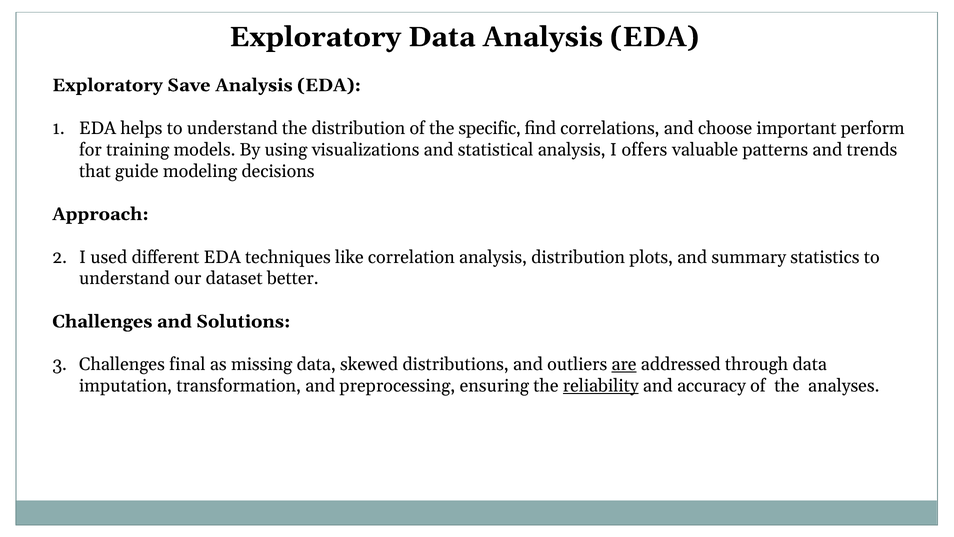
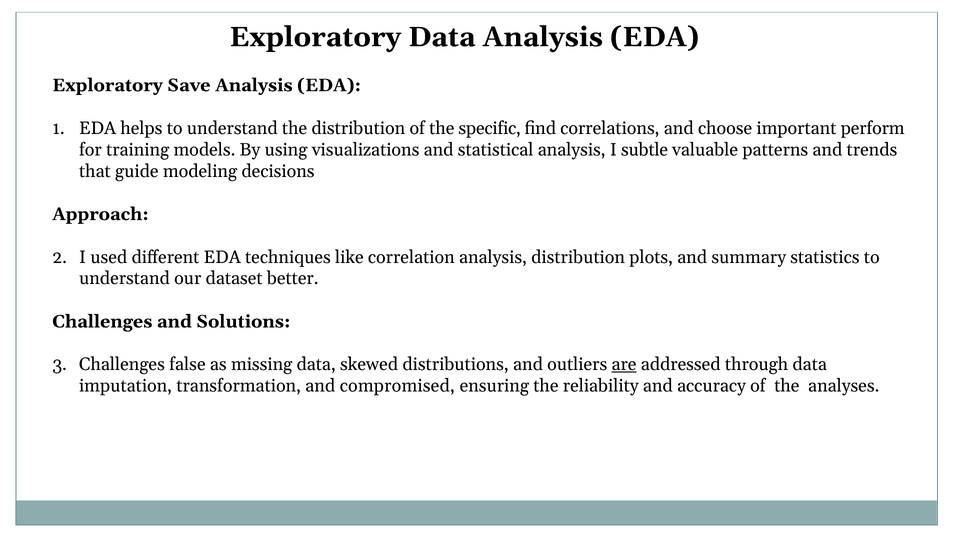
offers: offers -> subtle
final: final -> false
preprocessing: preprocessing -> compromised
reliability underline: present -> none
